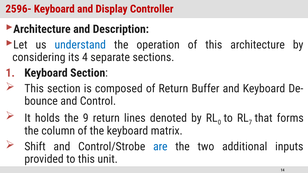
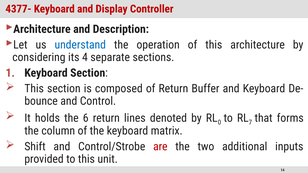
2596-: 2596- -> 4377-
9: 9 -> 6
are colour: blue -> red
